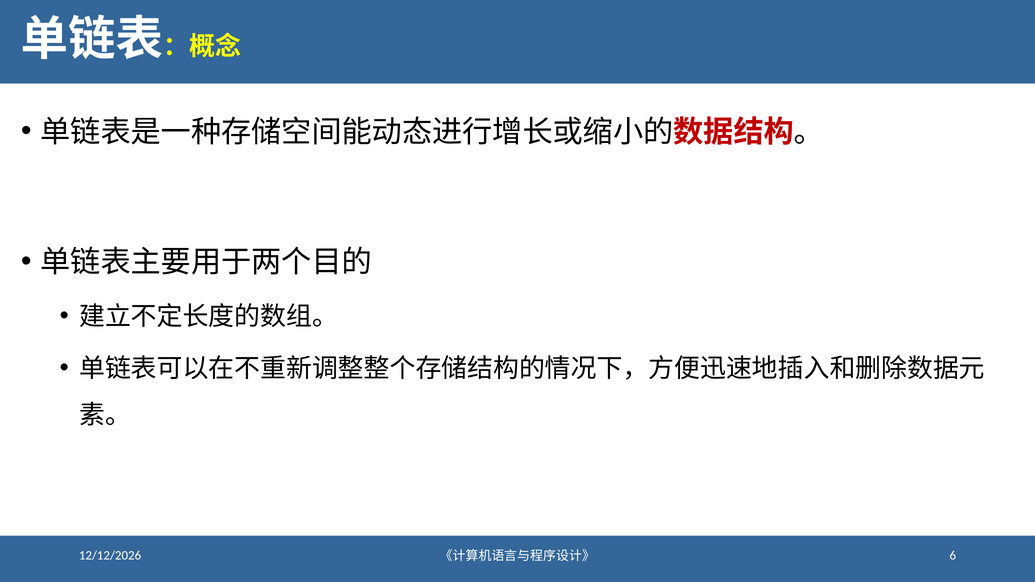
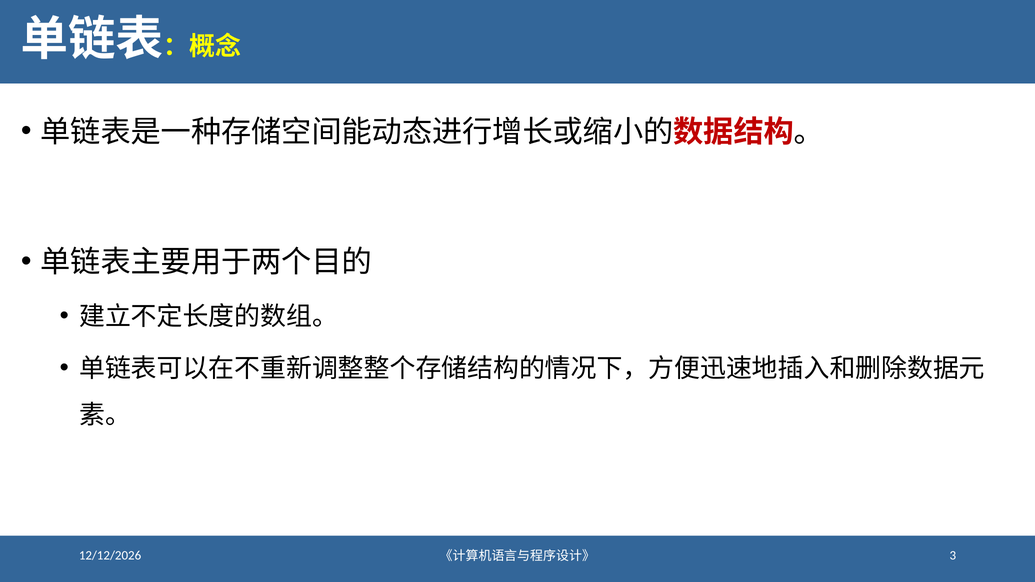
6: 6 -> 3
